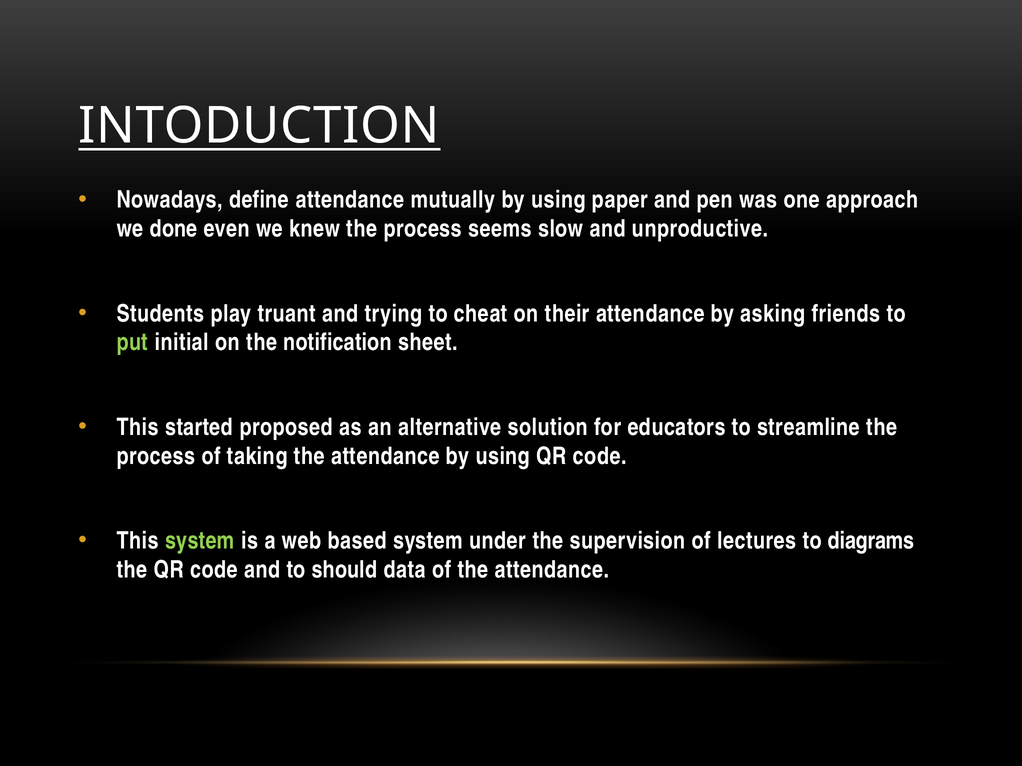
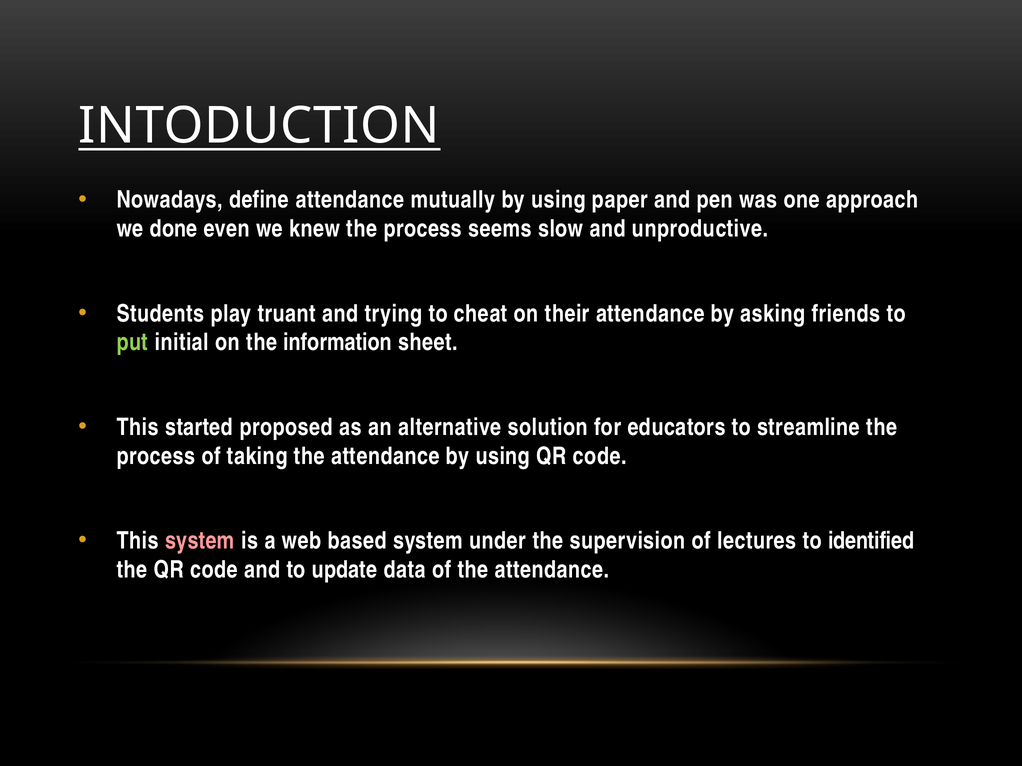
notification: notification -> information
system at (200, 541) colour: light green -> pink
diagrams: diagrams -> identified
should: should -> update
